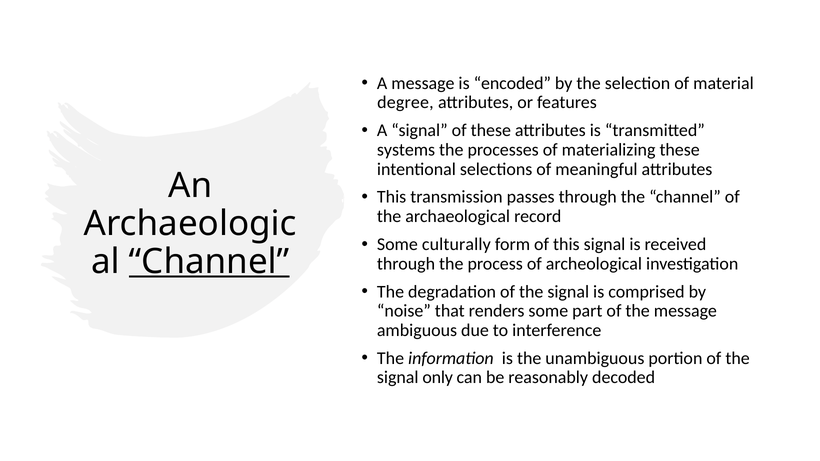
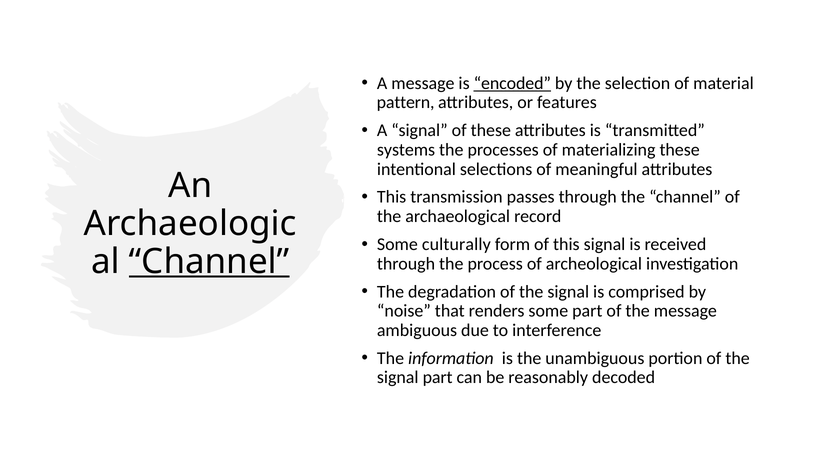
encoded underline: none -> present
degree: degree -> pattern
signal only: only -> part
